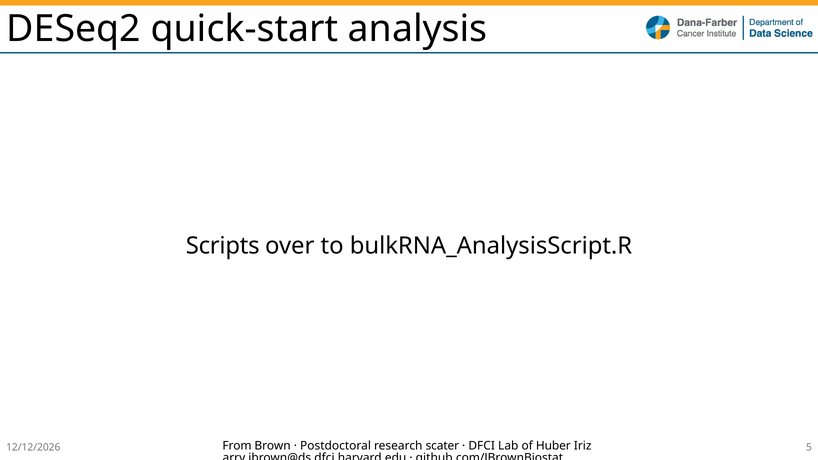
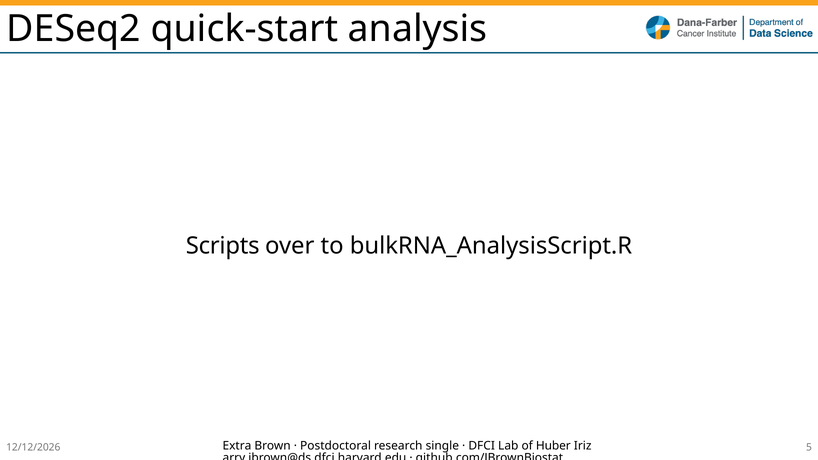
From: From -> Extra
scater: scater -> single
